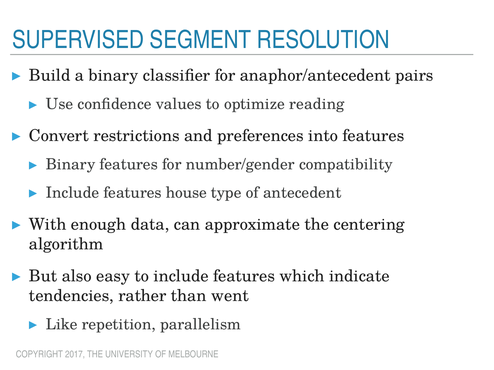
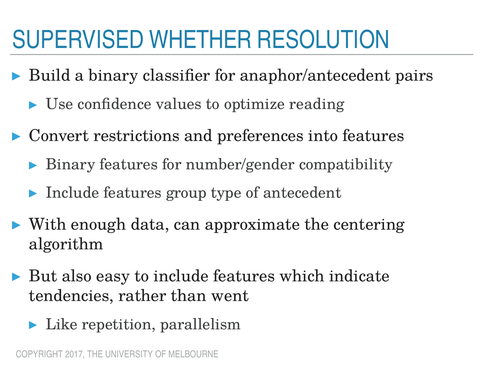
SEGMENT: SEGMENT -> WHETHER
house: house -> group
